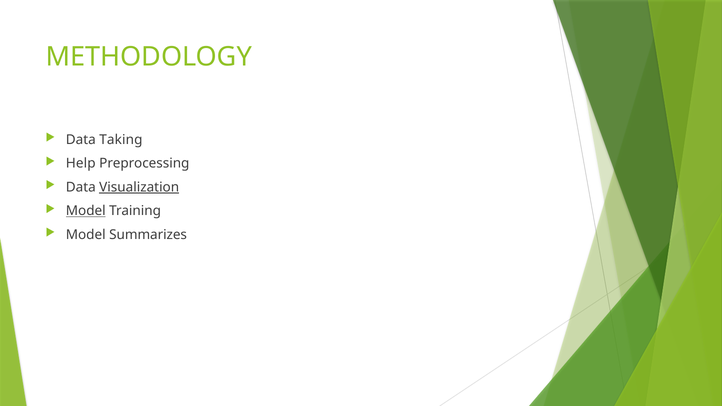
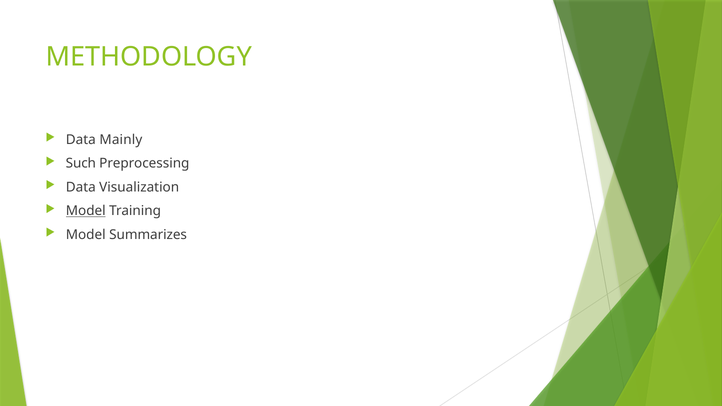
Taking: Taking -> Mainly
Help: Help -> Such
Visualization underline: present -> none
